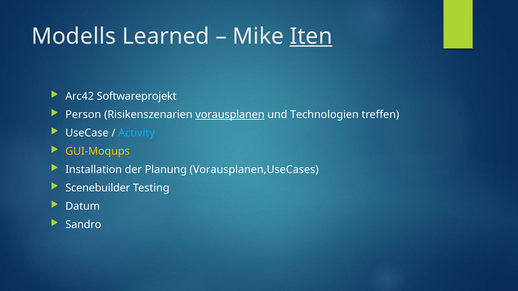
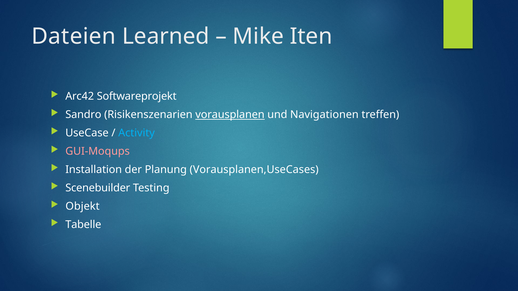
Modells: Modells -> Dateien
Iten underline: present -> none
Person: Person -> Sandro
Technologien: Technologien -> Navigationen
GUI-Moqups colour: yellow -> pink
Datum: Datum -> Objekt
Sandro: Sandro -> Tabelle
